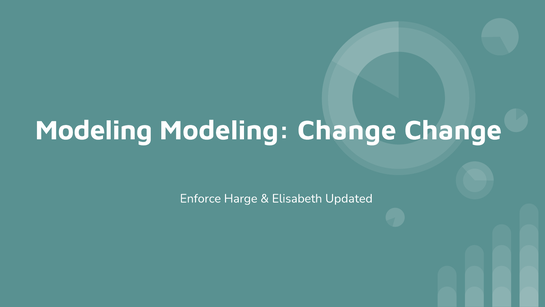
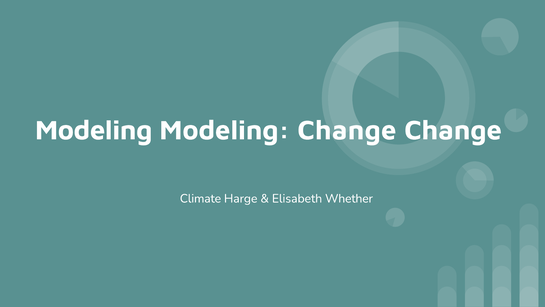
Enforce: Enforce -> Climate
Updated: Updated -> Whether
